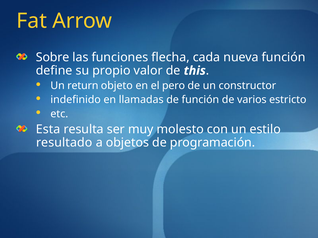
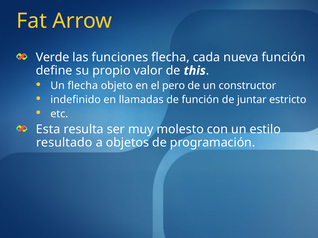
Sobre: Sobre -> Verde
Un return: return -> flecha
varios: varios -> juntar
